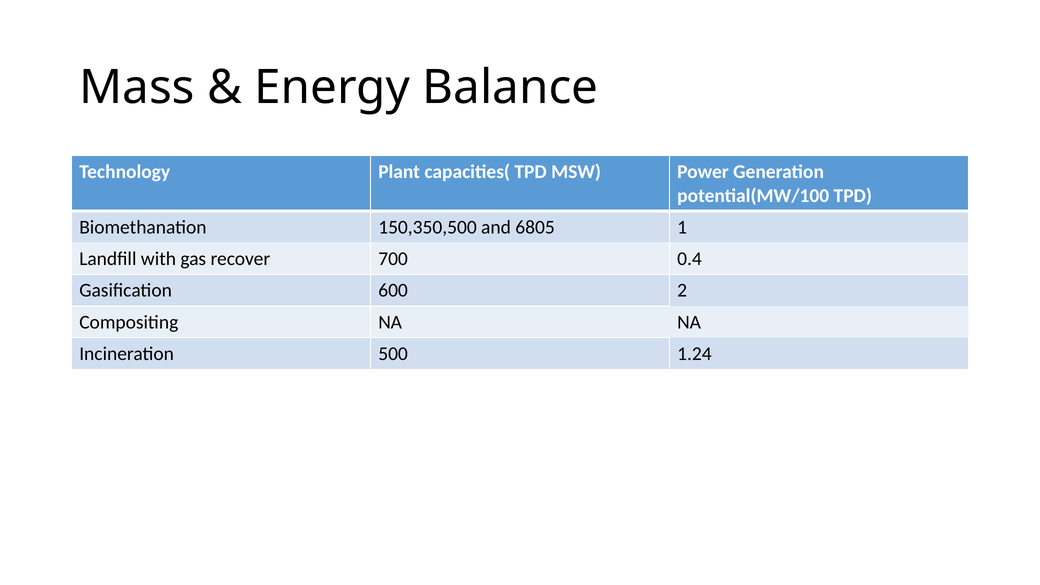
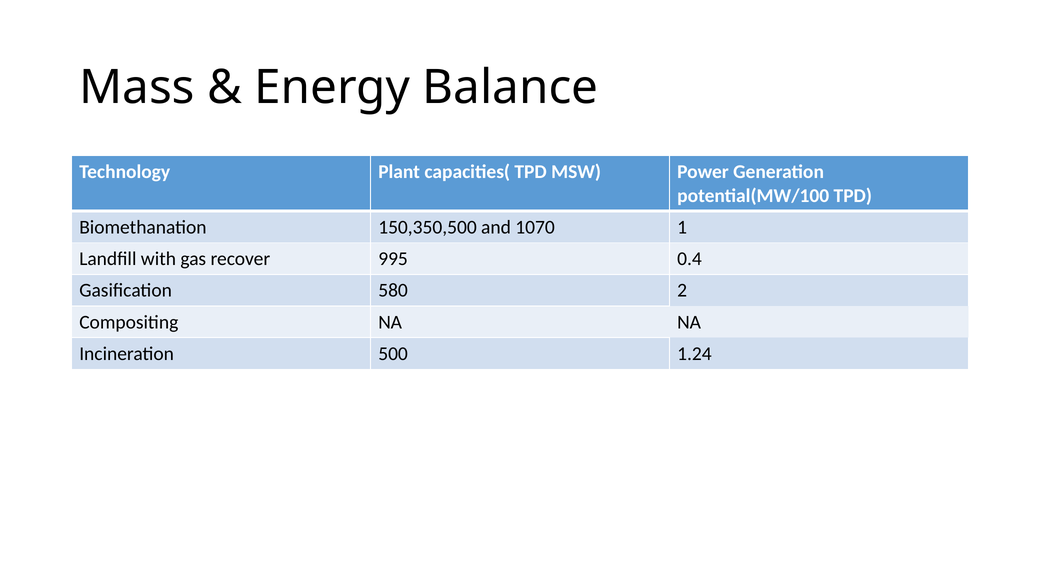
6805: 6805 -> 1070
700: 700 -> 995
600: 600 -> 580
